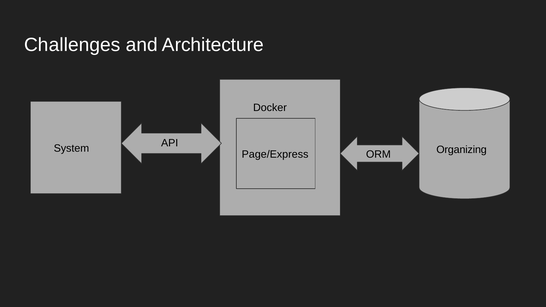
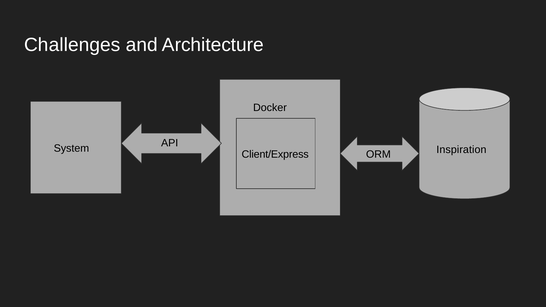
Organizing: Organizing -> Inspiration
Page/Express: Page/Express -> Client/Express
